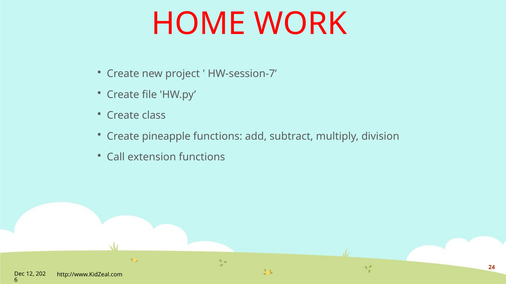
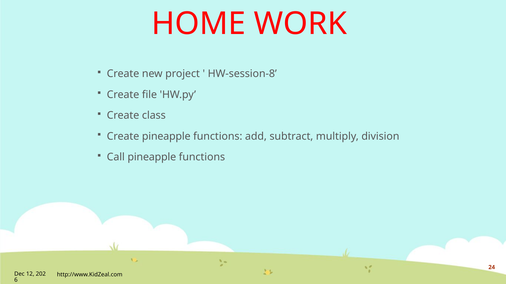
HW-session-7: HW-session-7 -> HW-session-8
Call extension: extension -> pineapple
